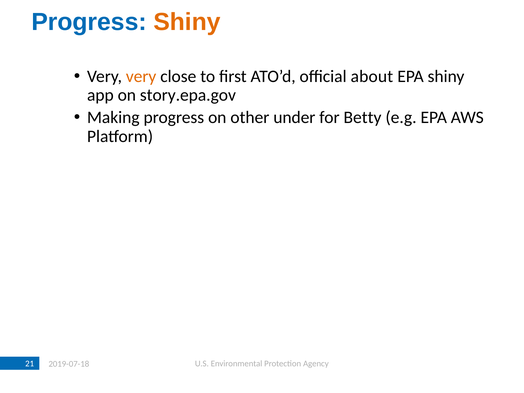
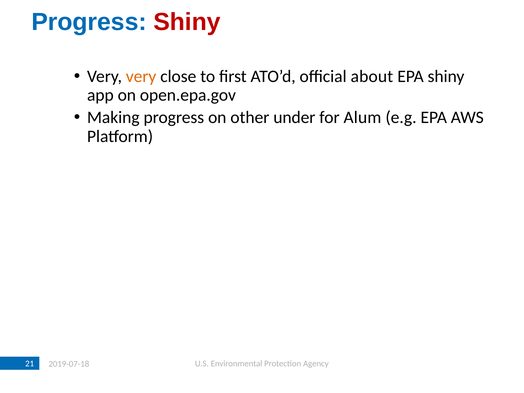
Shiny at (187, 22) colour: orange -> red
story.epa.gov: story.epa.gov -> open.epa.gov
Betty: Betty -> Alum
